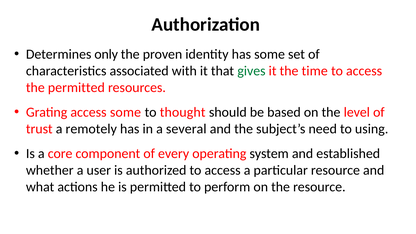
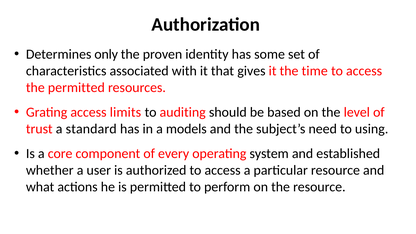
gives colour: green -> black
access some: some -> limits
thought: thought -> auditing
remotely: remotely -> standard
several: several -> models
